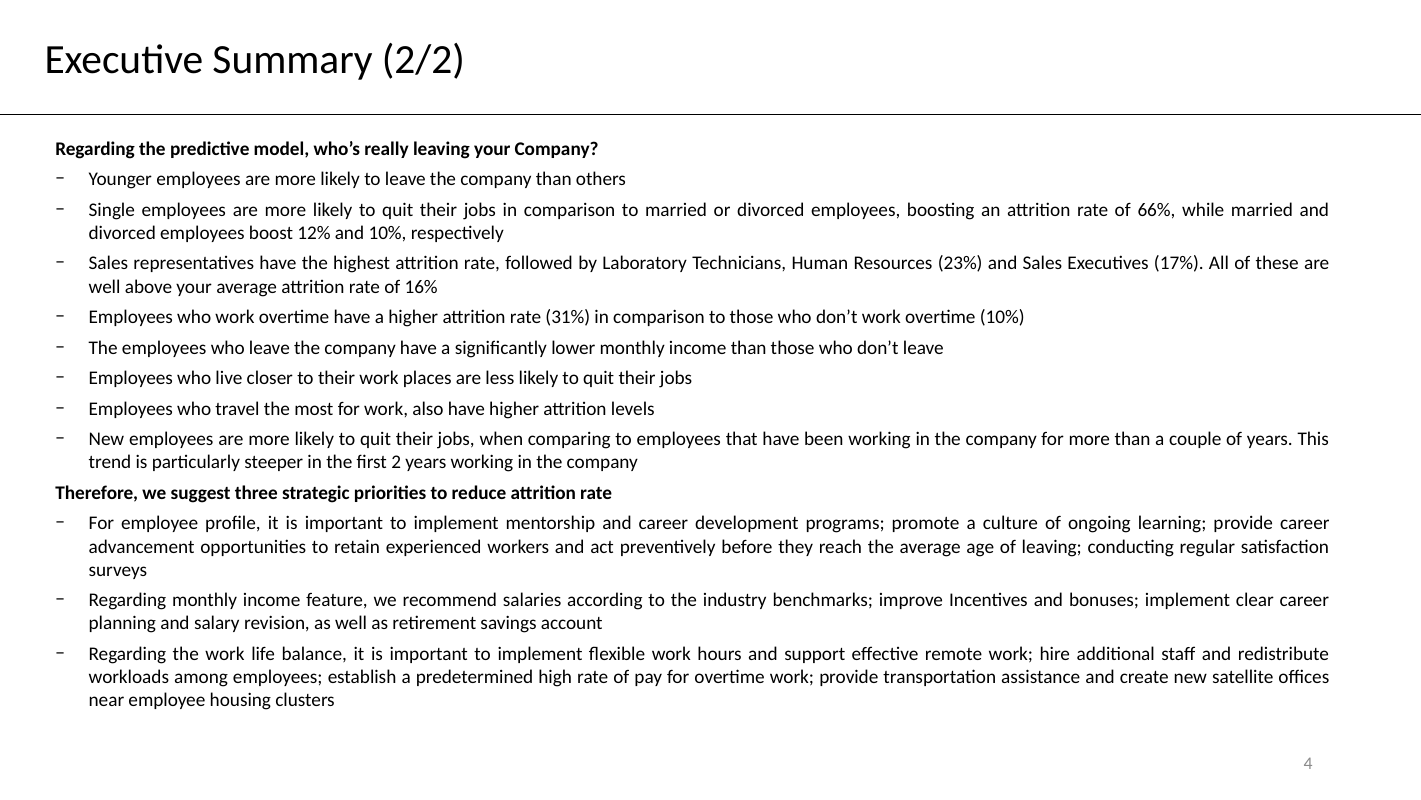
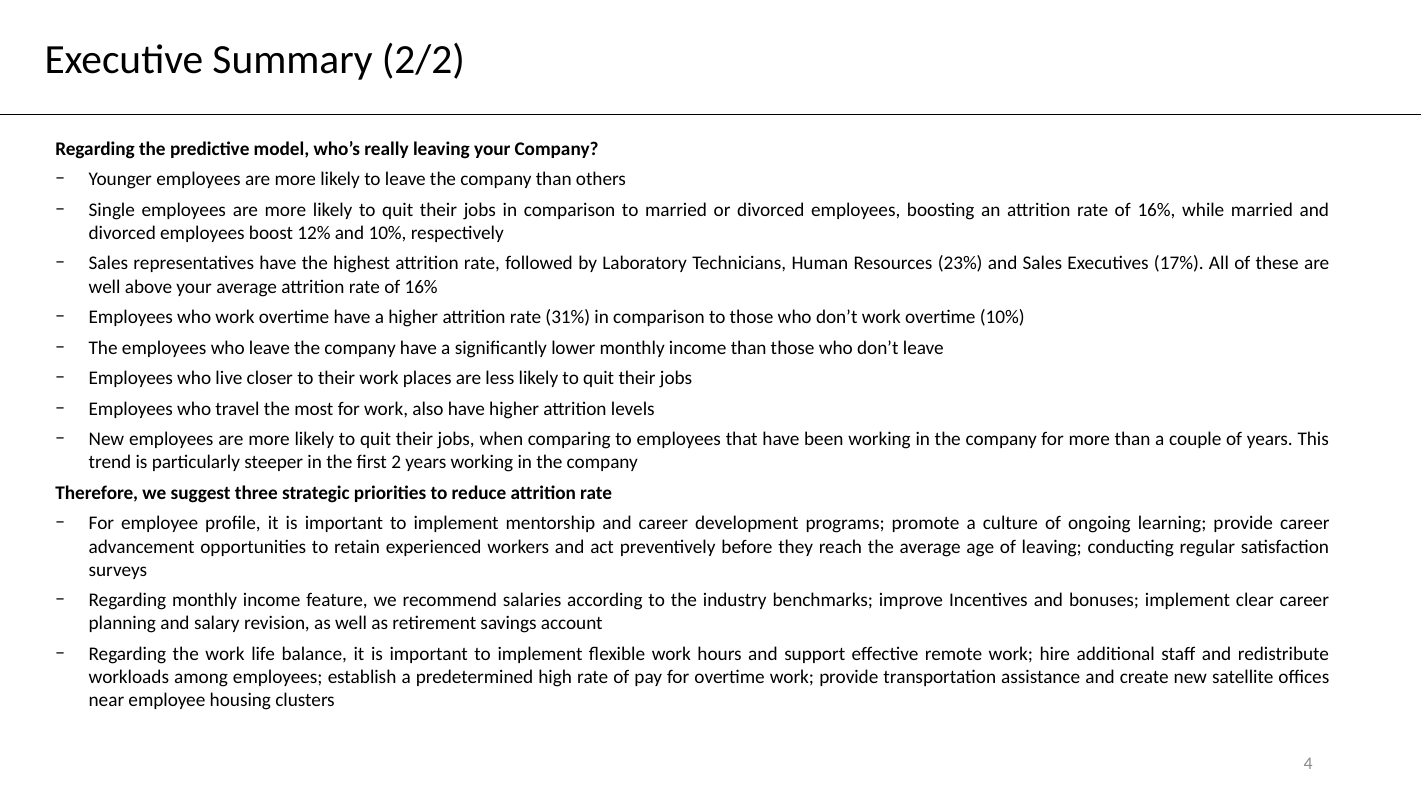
66% at (1156, 210): 66% -> 16%
